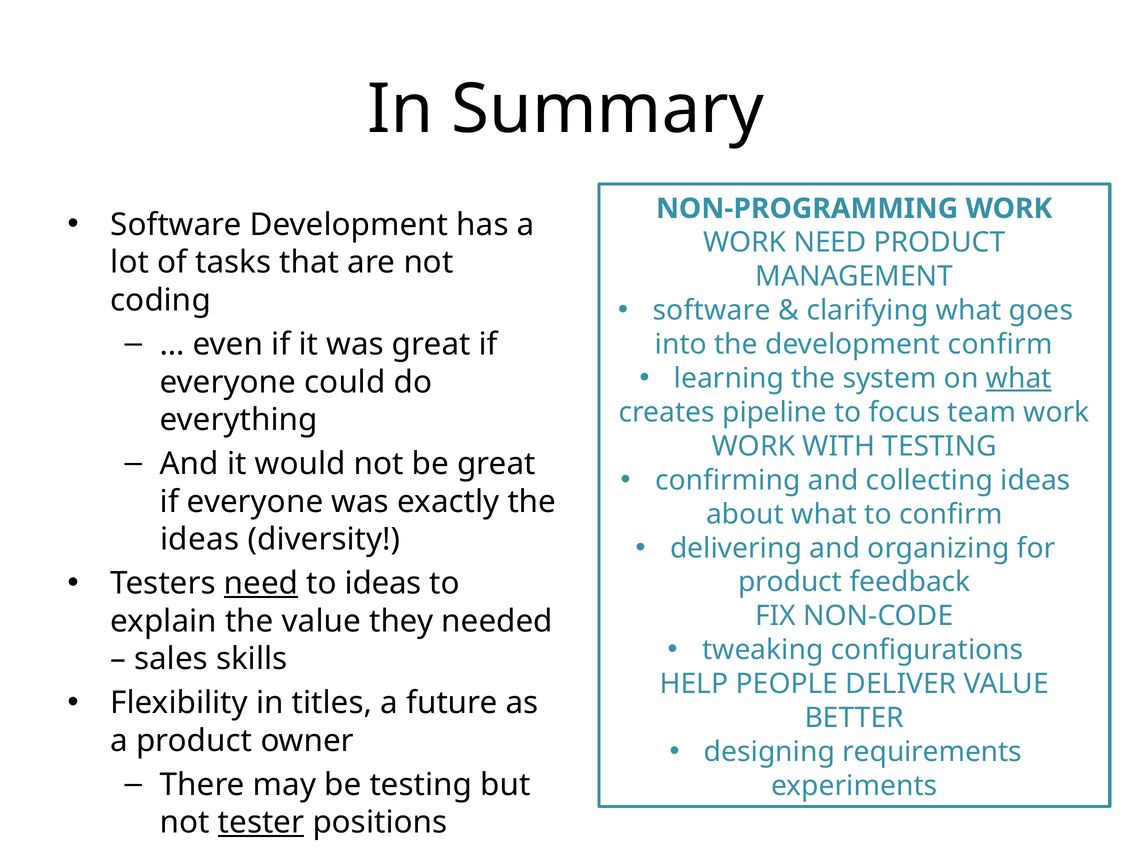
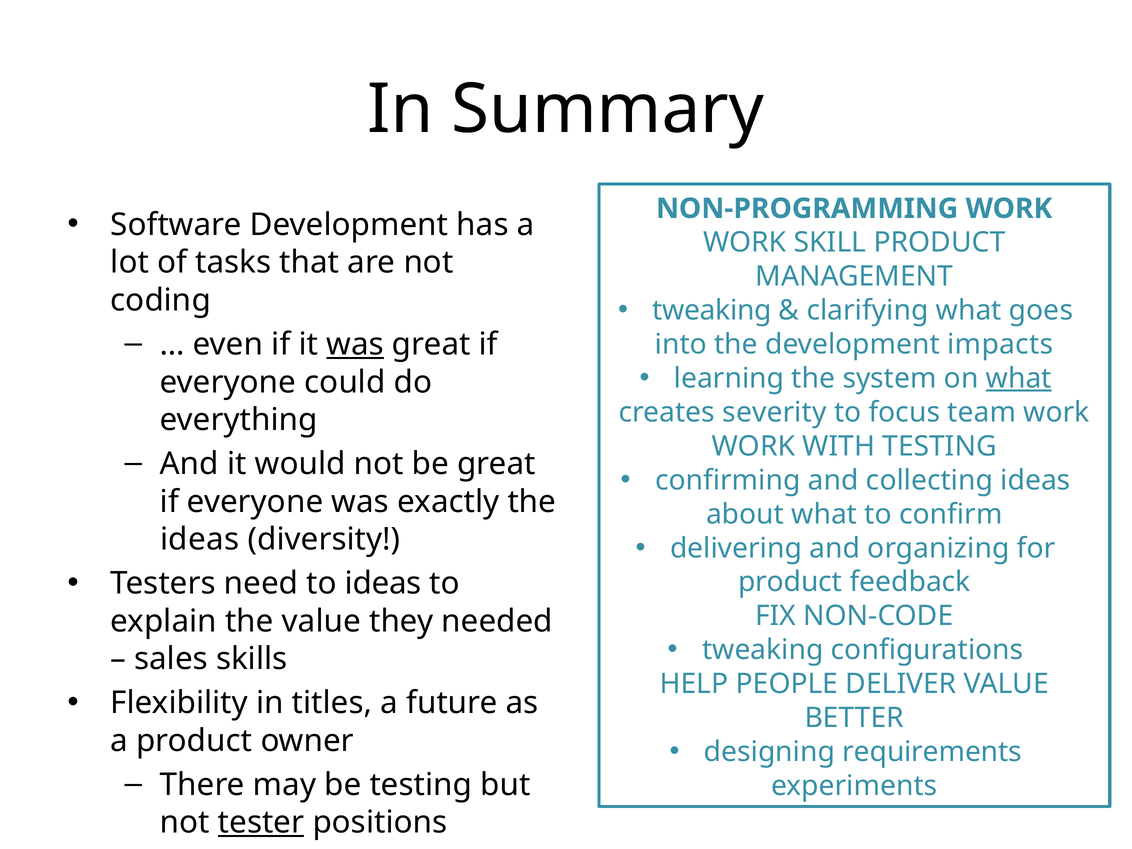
WORK NEED: NEED -> SKILL
software at (712, 310): software -> tweaking
was at (355, 344) underline: none -> present
development confirm: confirm -> impacts
pipeline: pipeline -> severity
need at (261, 583) underline: present -> none
